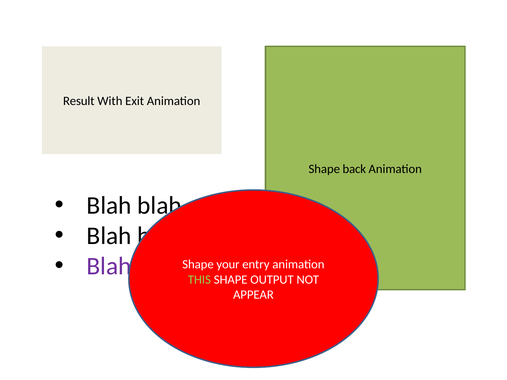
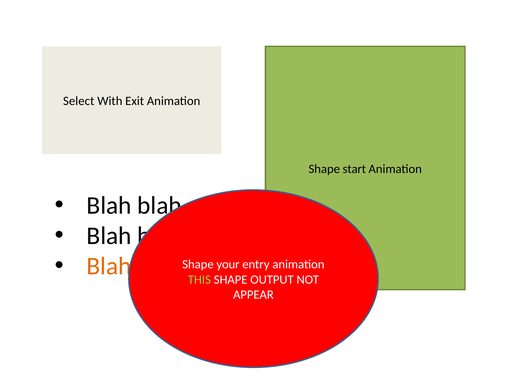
Result: Result -> Select
back: back -> start
Blah at (109, 266) colour: purple -> orange
